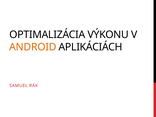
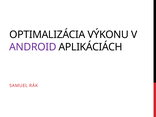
ANDROID colour: orange -> purple
